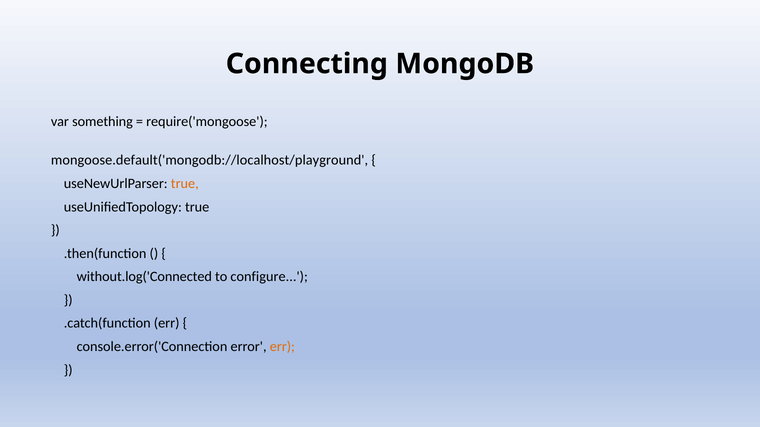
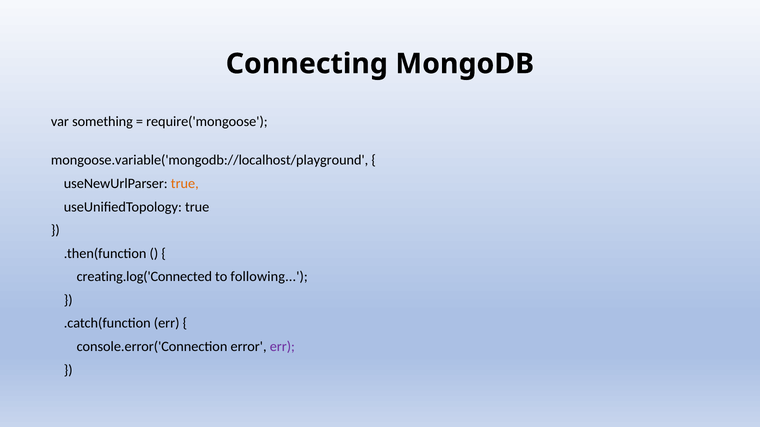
mongoose.default('mongodb://localhost/playground: mongoose.default('mongodb://localhost/playground -> mongoose.variable('mongodb://localhost/playground
without.log('Connected: without.log('Connected -> creating.log('Connected
configure: configure -> following
err at (282, 347) colour: orange -> purple
